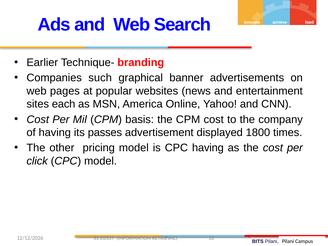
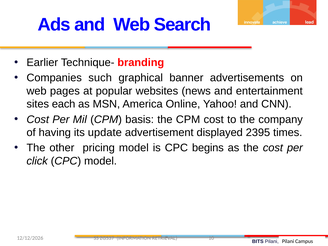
passes: passes -> update
1800: 1800 -> 2395
CPC having: having -> begins
